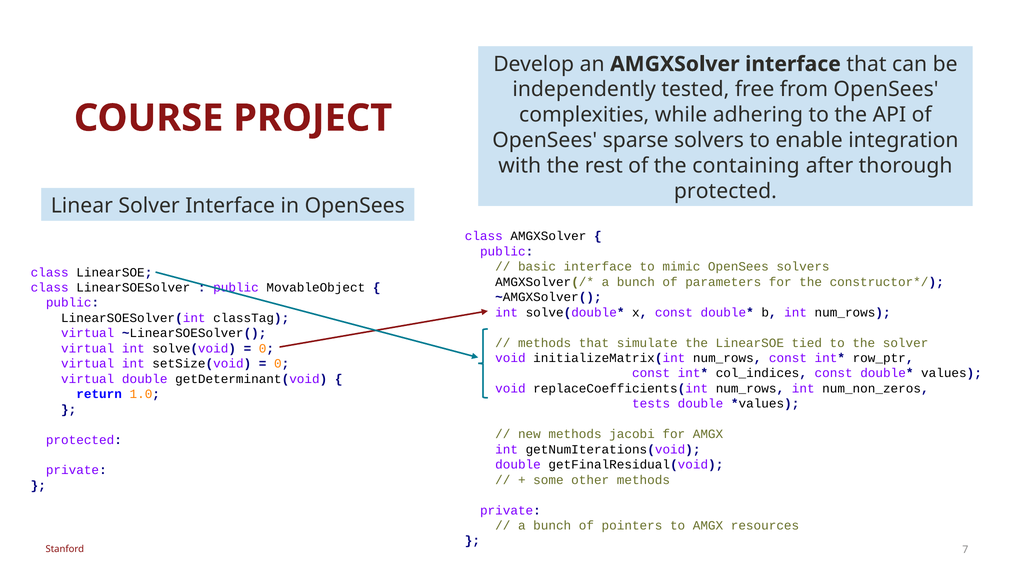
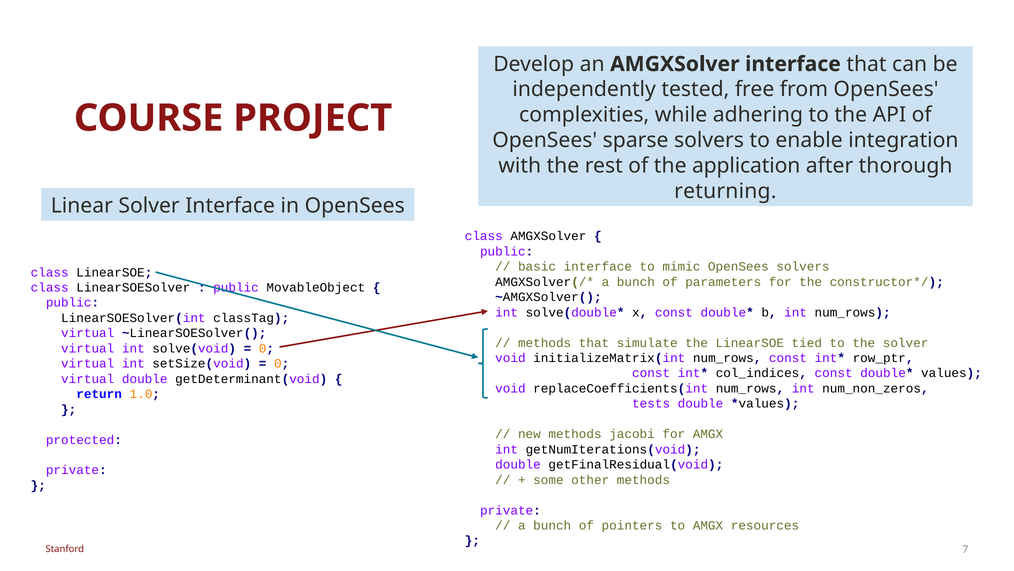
containing: containing -> application
protected at (725, 191): protected -> returning
